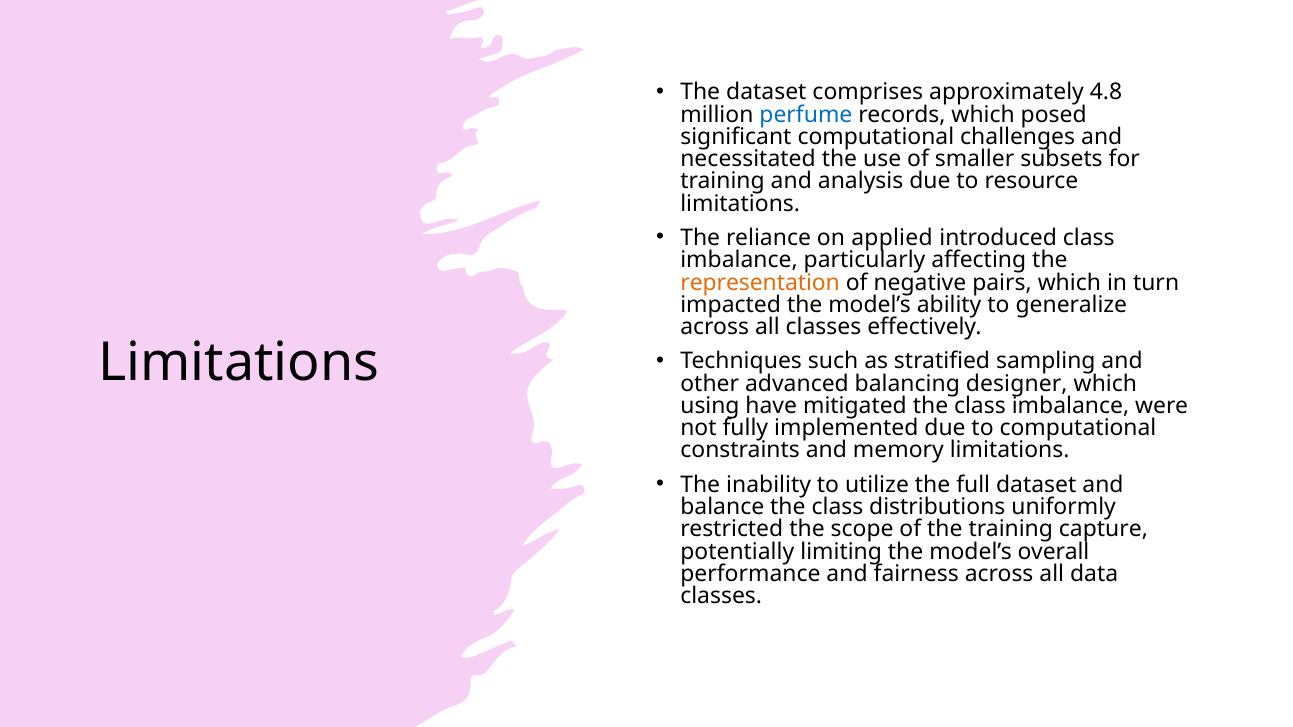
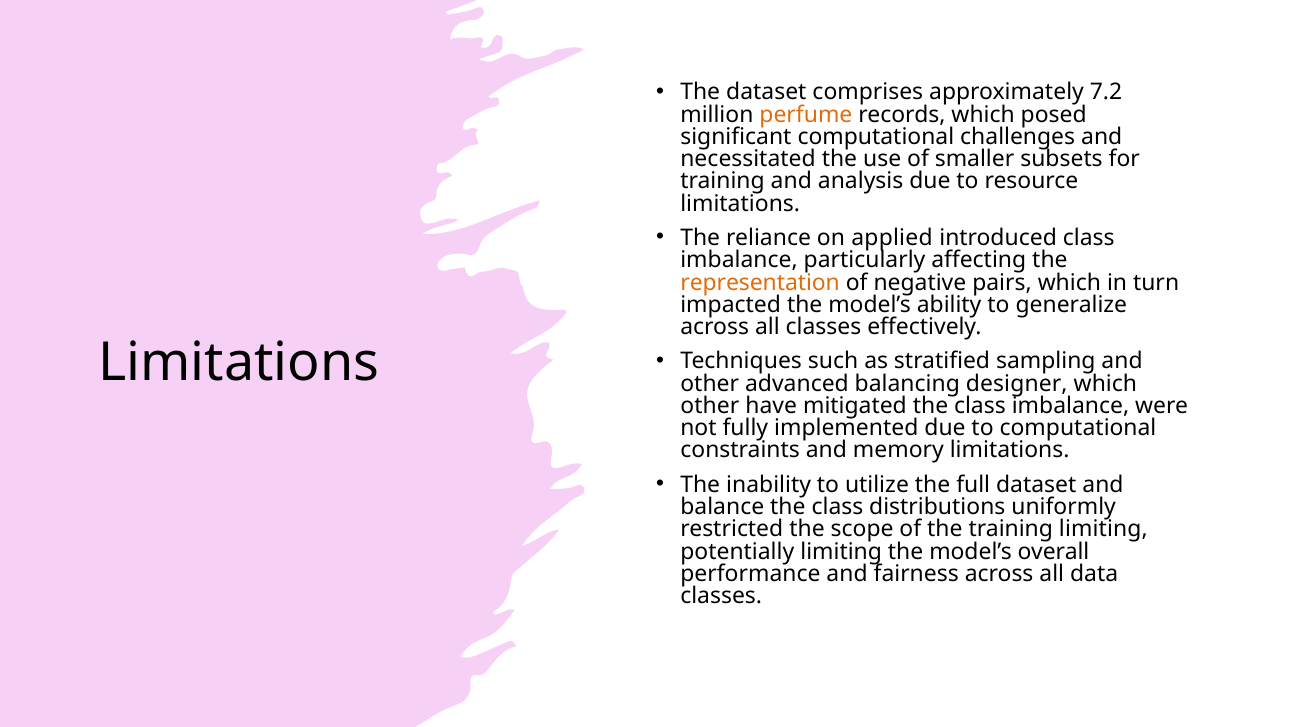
4.8: 4.8 -> 7.2
perfume colour: blue -> orange
using at (710, 406): using -> other
training capture: capture -> limiting
